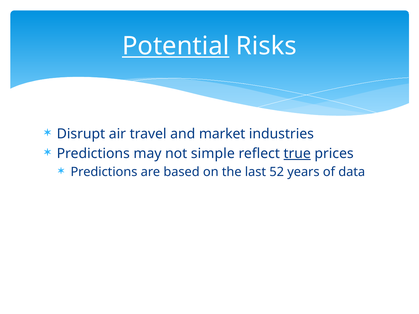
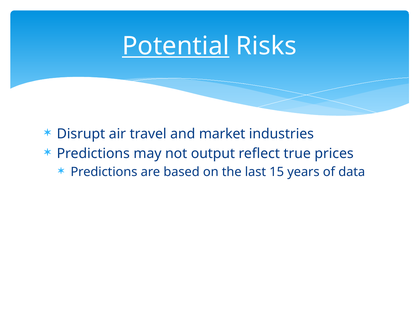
simple: simple -> output
true underline: present -> none
52: 52 -> 15
